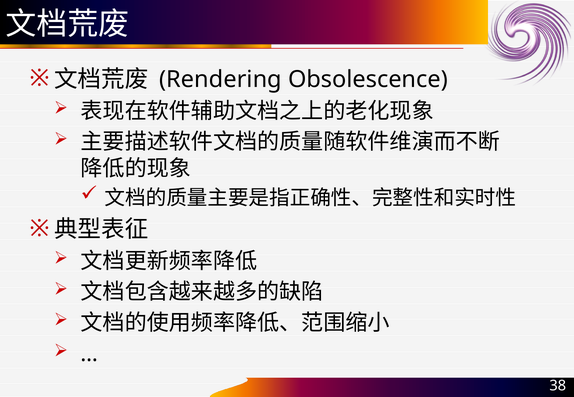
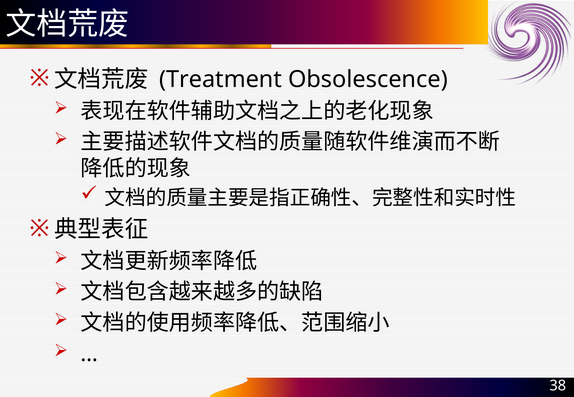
Rendering: Rendering -> Treatment
